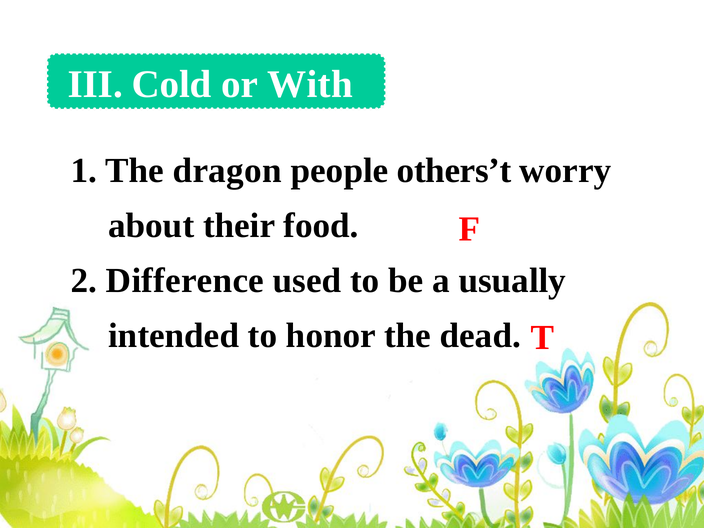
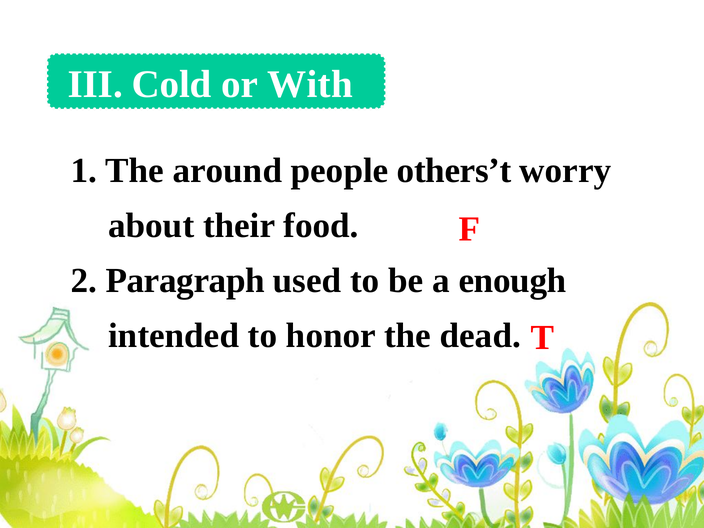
dragon: dragon -> around
Difference: Difference -> Paragraph
usually: usually -> enough
